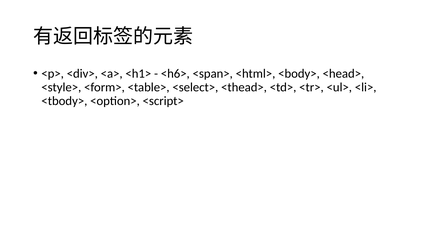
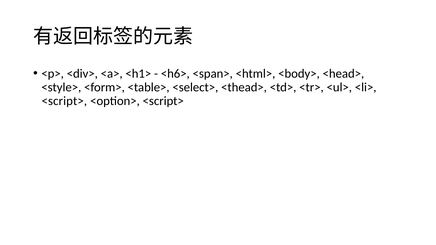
<tbody> at (64, 101): <tbody> -> <script>
